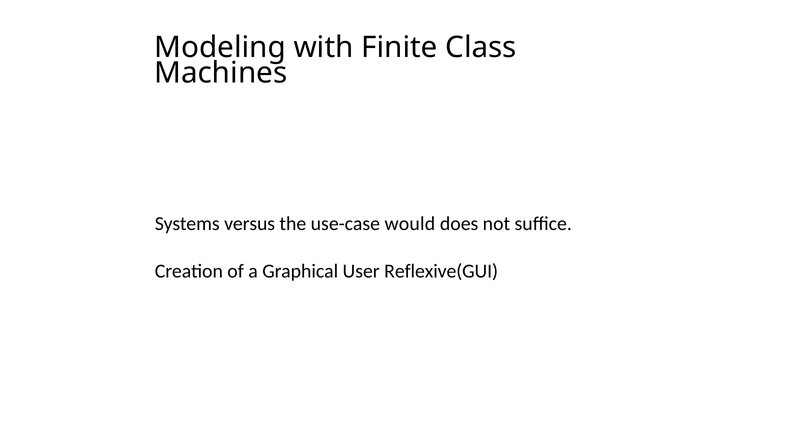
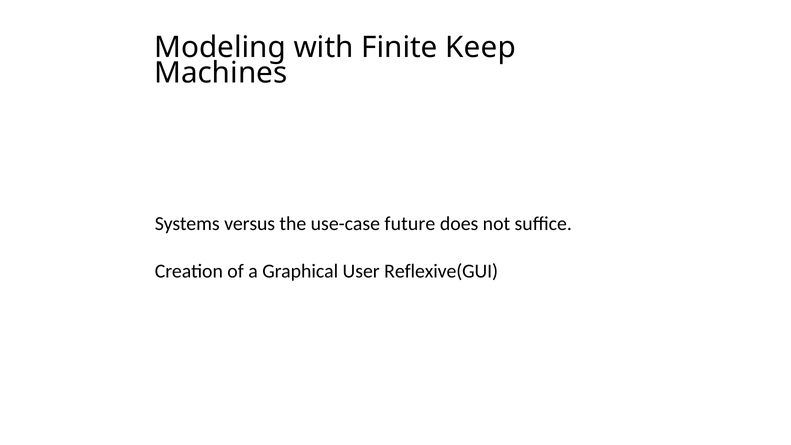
Class: Class -> Keep
would: would -> future
